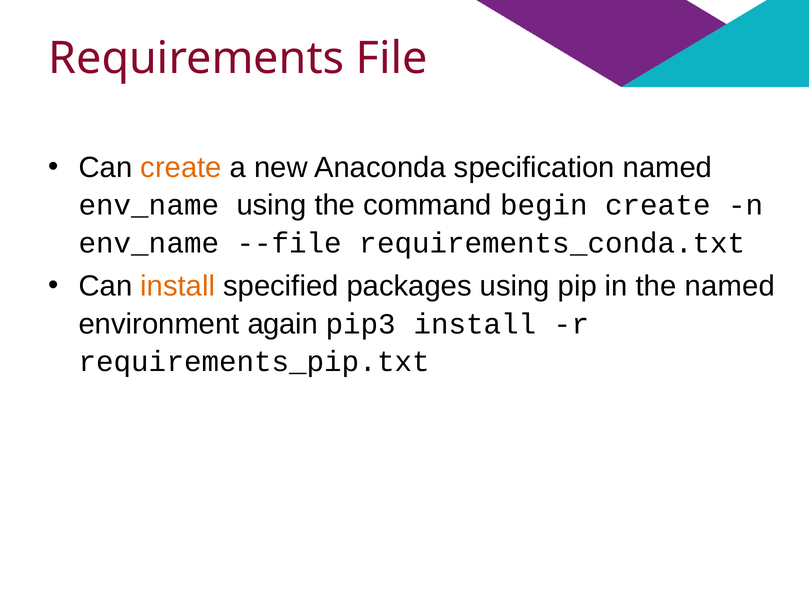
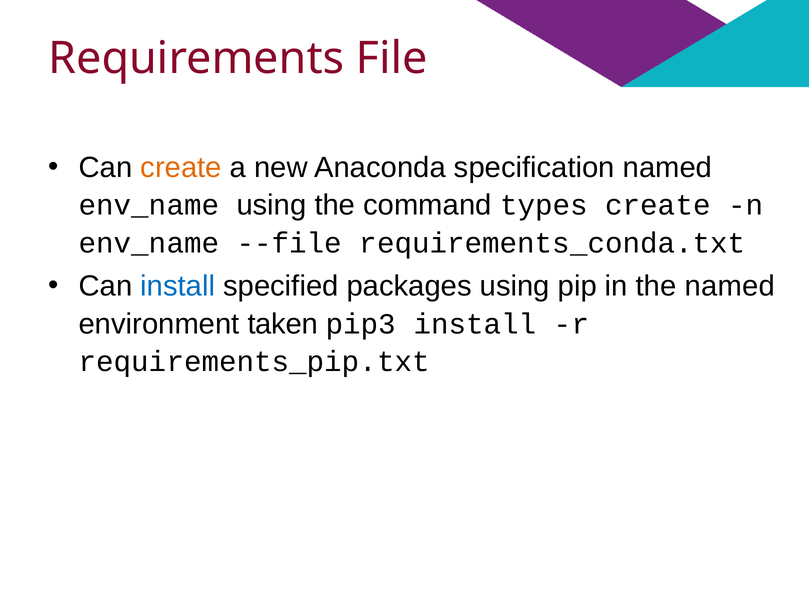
begin: begin -> types
install at (178, 286) colour: orange -> blue
again: again -> taken
